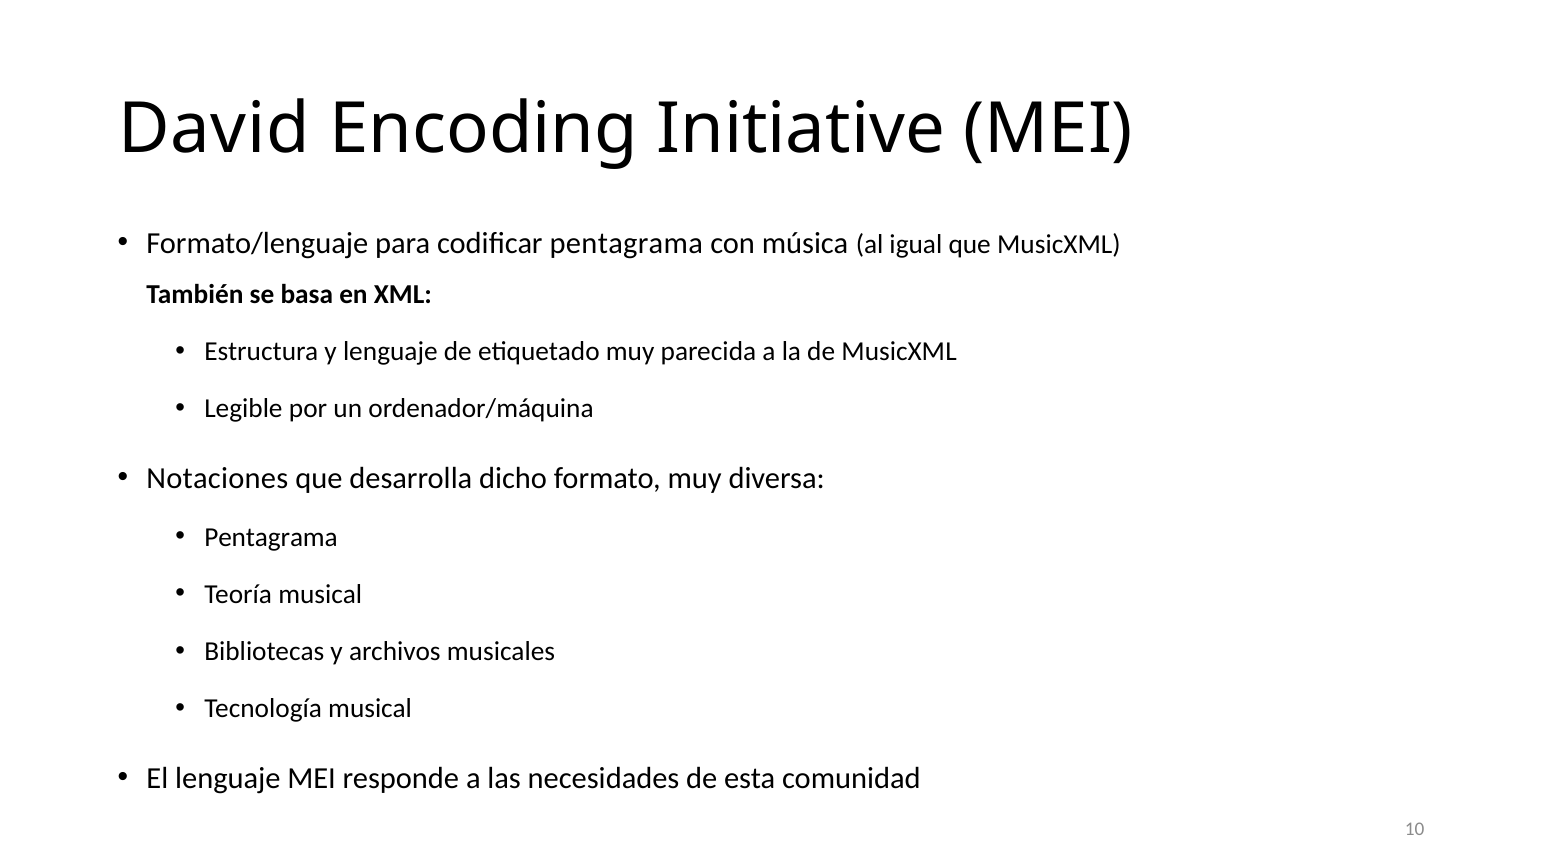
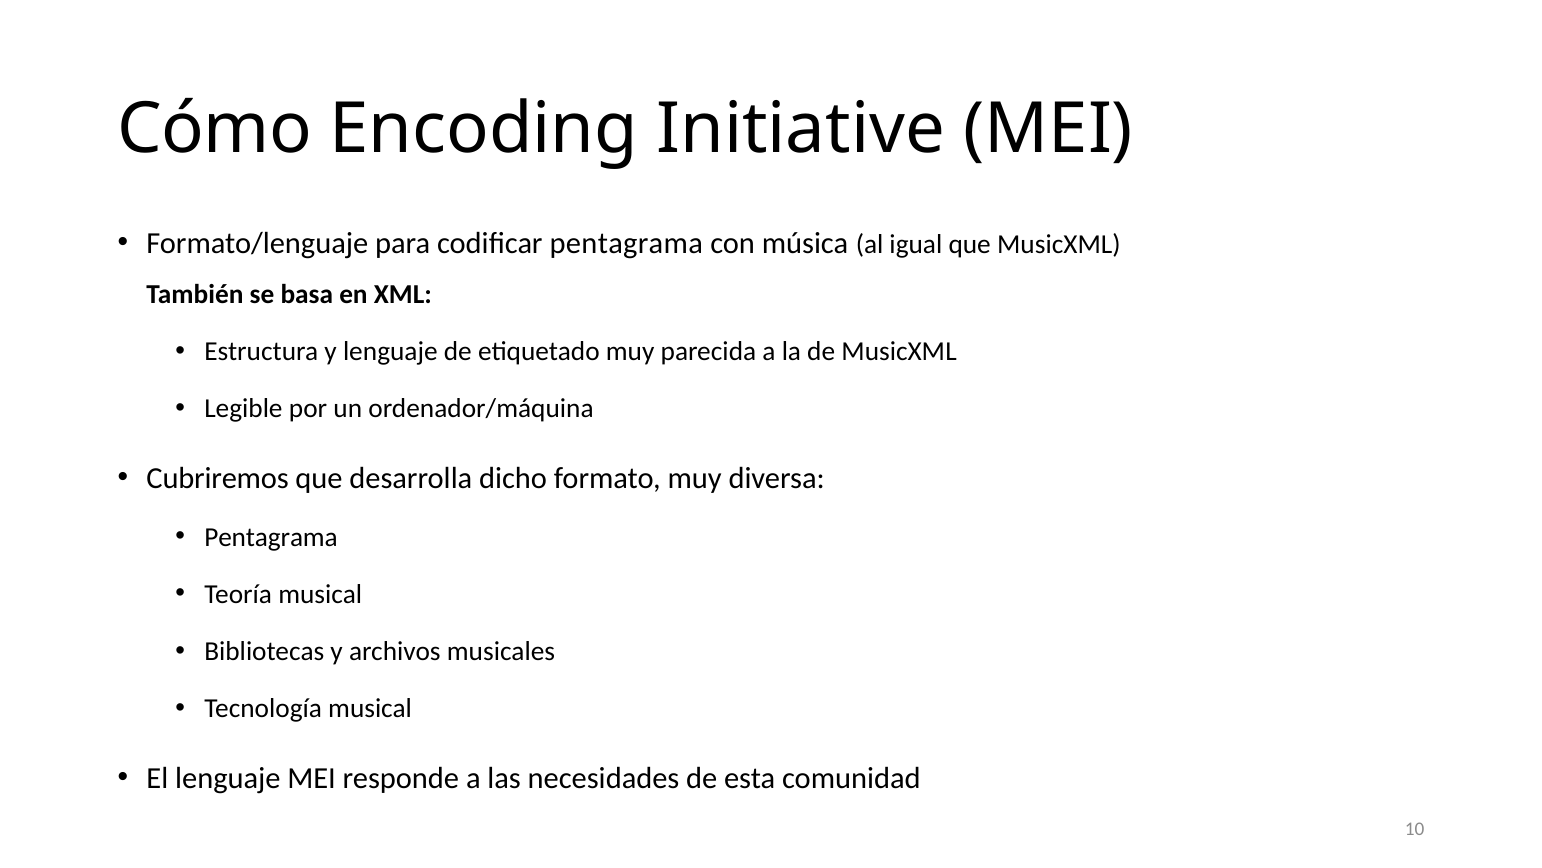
David: David -> Cómo
Notaciones: Notaciones -> Cubriremos
